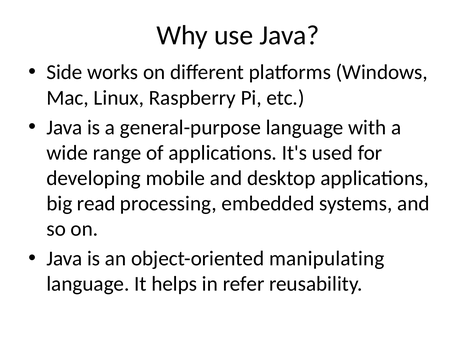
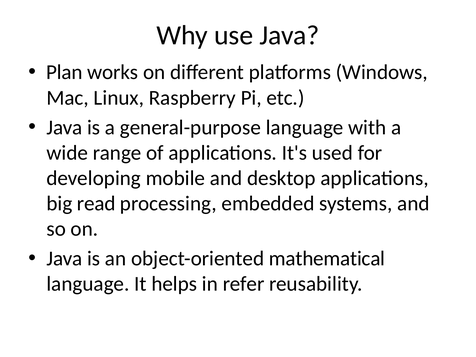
Side: Side -> Plan
manipulating: manipulating -> mathematical
